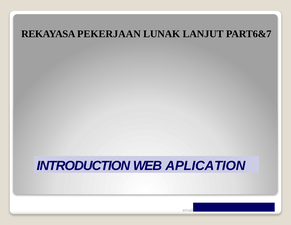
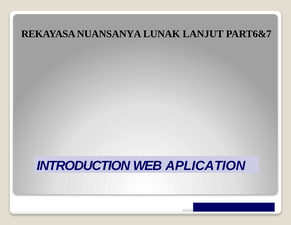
PEKERJAAN: PEKERJAAN -> NUANSANYA
